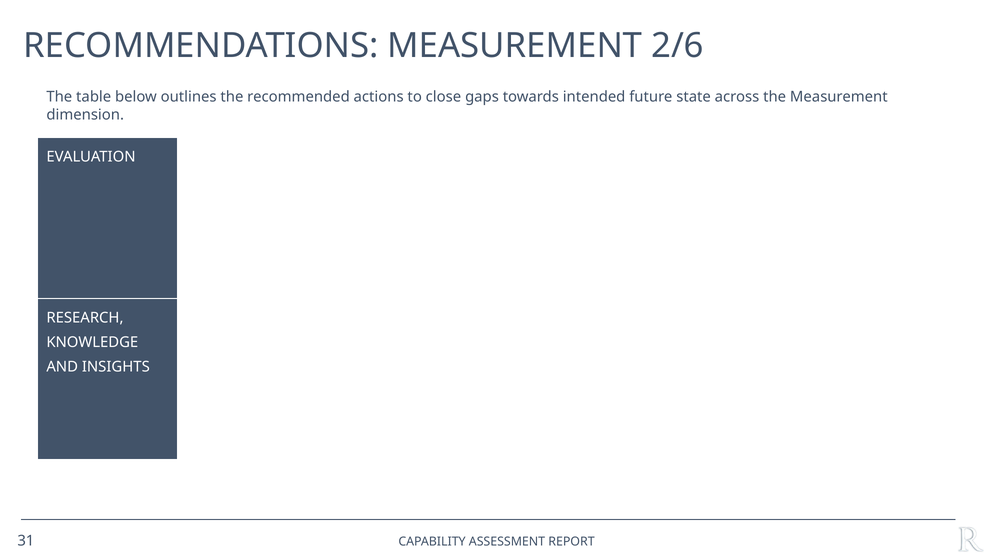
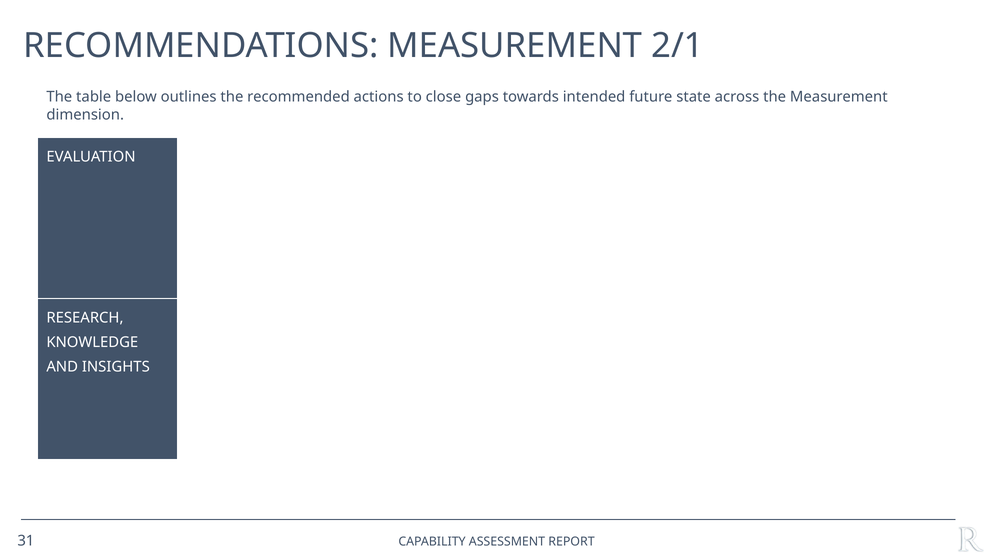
2/6: 2/6 -> 2/1
